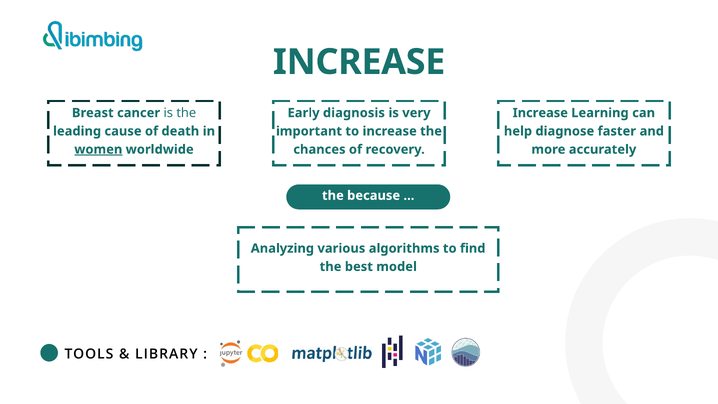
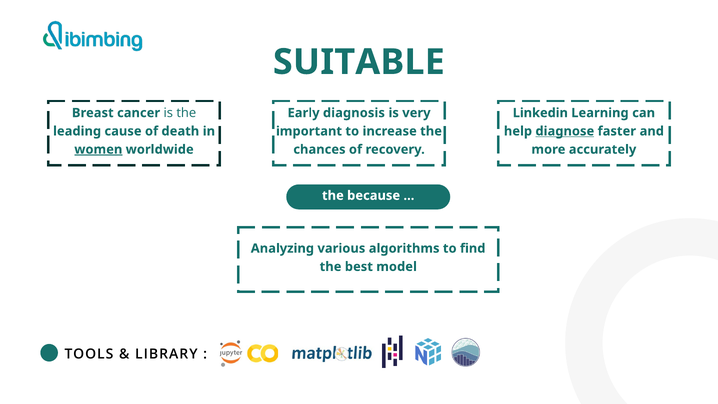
INCREASE at (359, 62): INCREASE -> SUITABLE
Increase at (540, 113): Increase -> Linkedin
diagnose underline: none -> present
